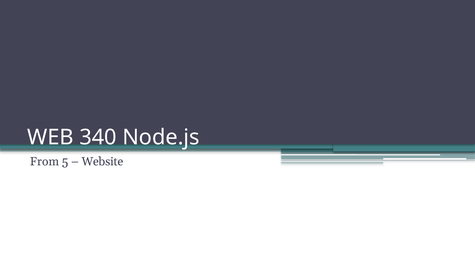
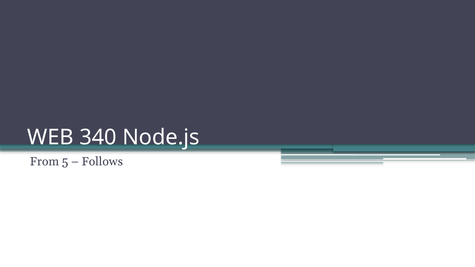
Website: Website -> Follows
